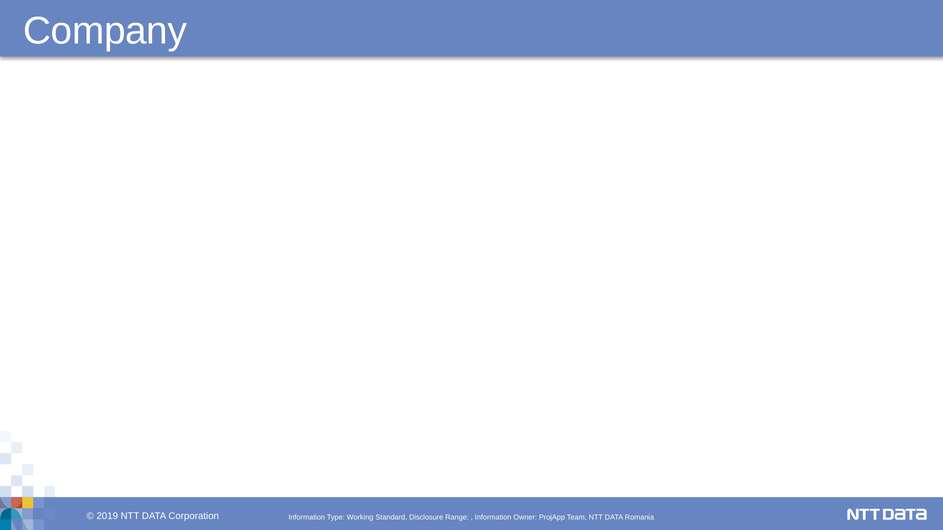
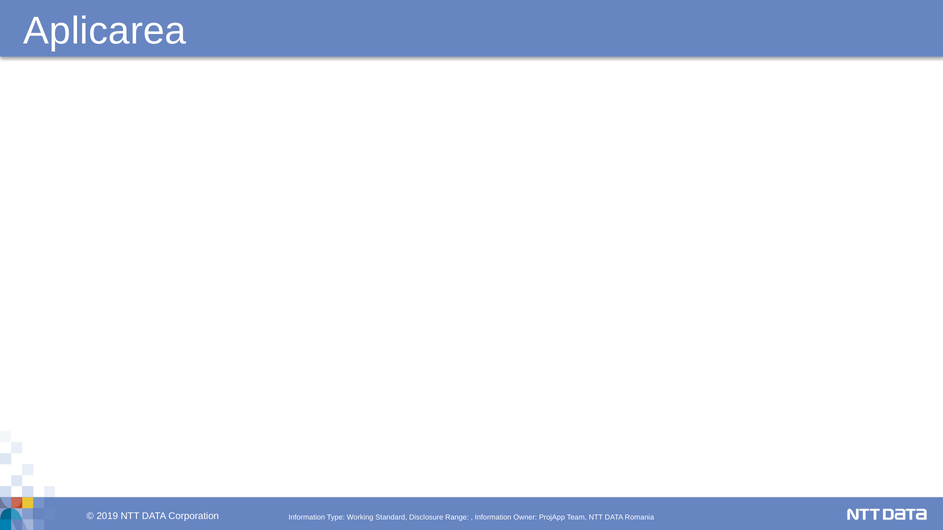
Company: Company -> Aplicarea
